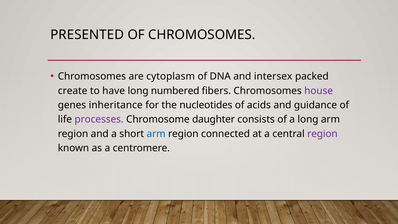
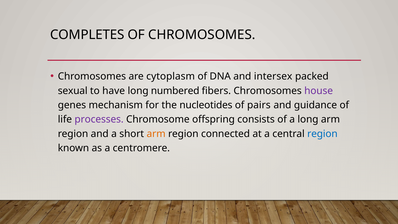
PRESENTED: PRESENTED -> COMPLETES
create: create -> sexual
inheritance: inheritance -> mechanism
acids: acids -> pairs
daughter: daughter -> offspring
arm at (156, 134) colour: blue -> orange
region at (322, 134) colour: purple -> blue
